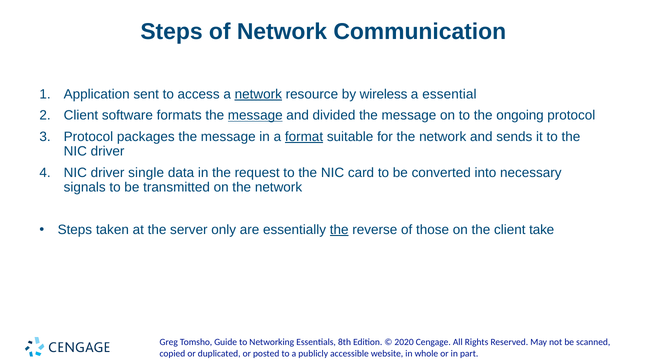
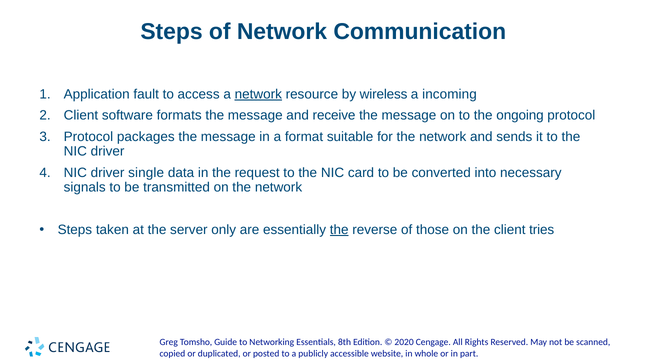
sent: sent -> fault
essential: essential -> incoming
message at (255, 115) underline: present -> none
divided: divided -> receive
format underline: present -> none
take: take -> tries
